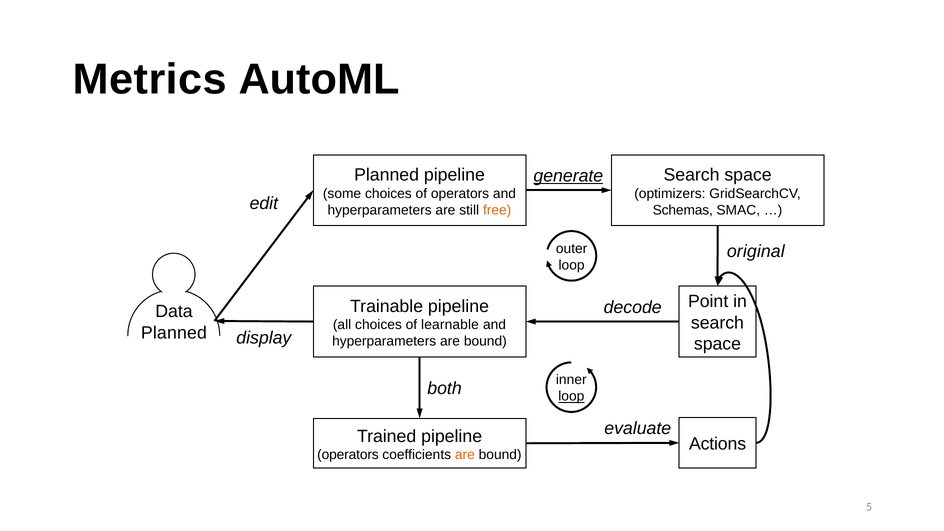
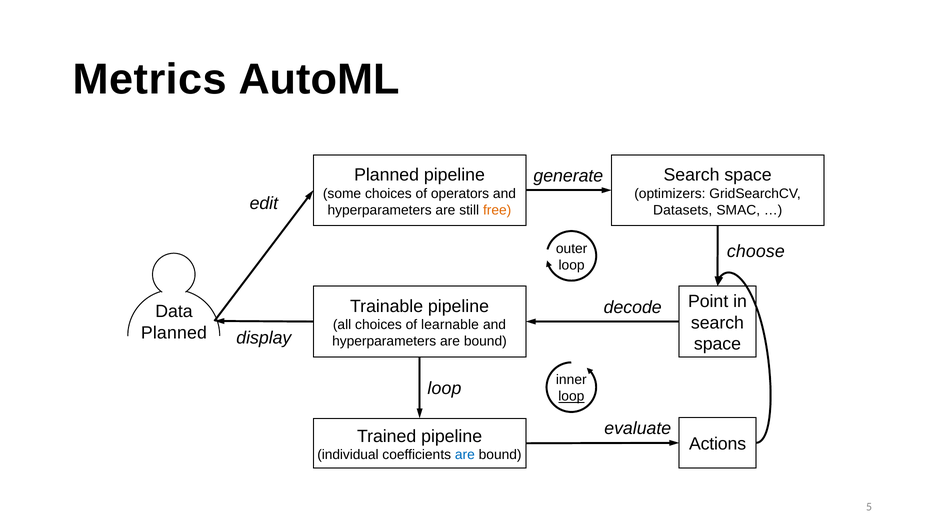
generate underline: present -> none
Schemas: Schemas -> Datasets
original: original -> choose
both at (445, 388): both -> loop
operators at (348, 455): operators -> individual
are at (465, 455) colour: orange -> blue
